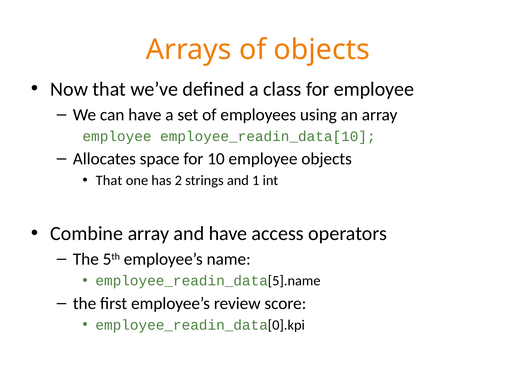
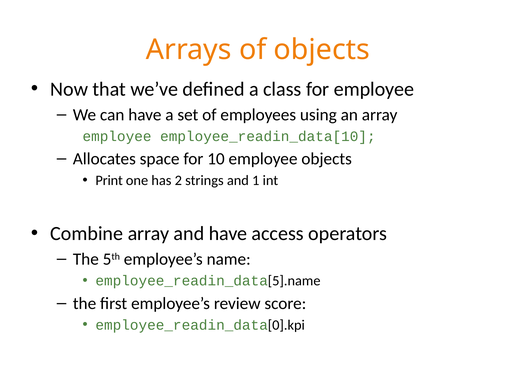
That at (109, 180): That -> Print
